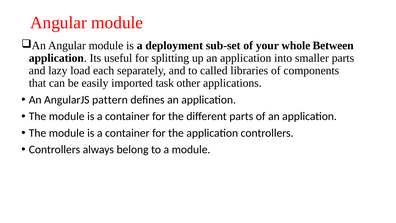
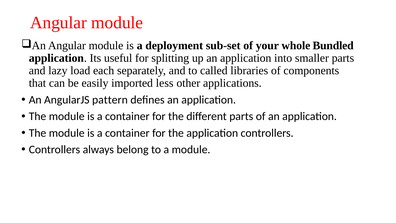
Between: Between -> Bundled
task: task -> less
